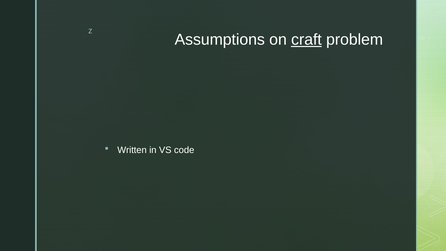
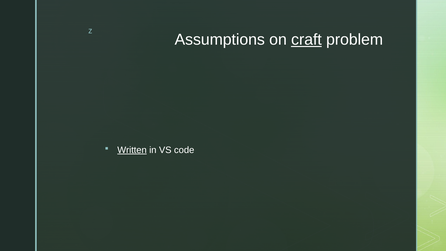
Written underline: none -> present
